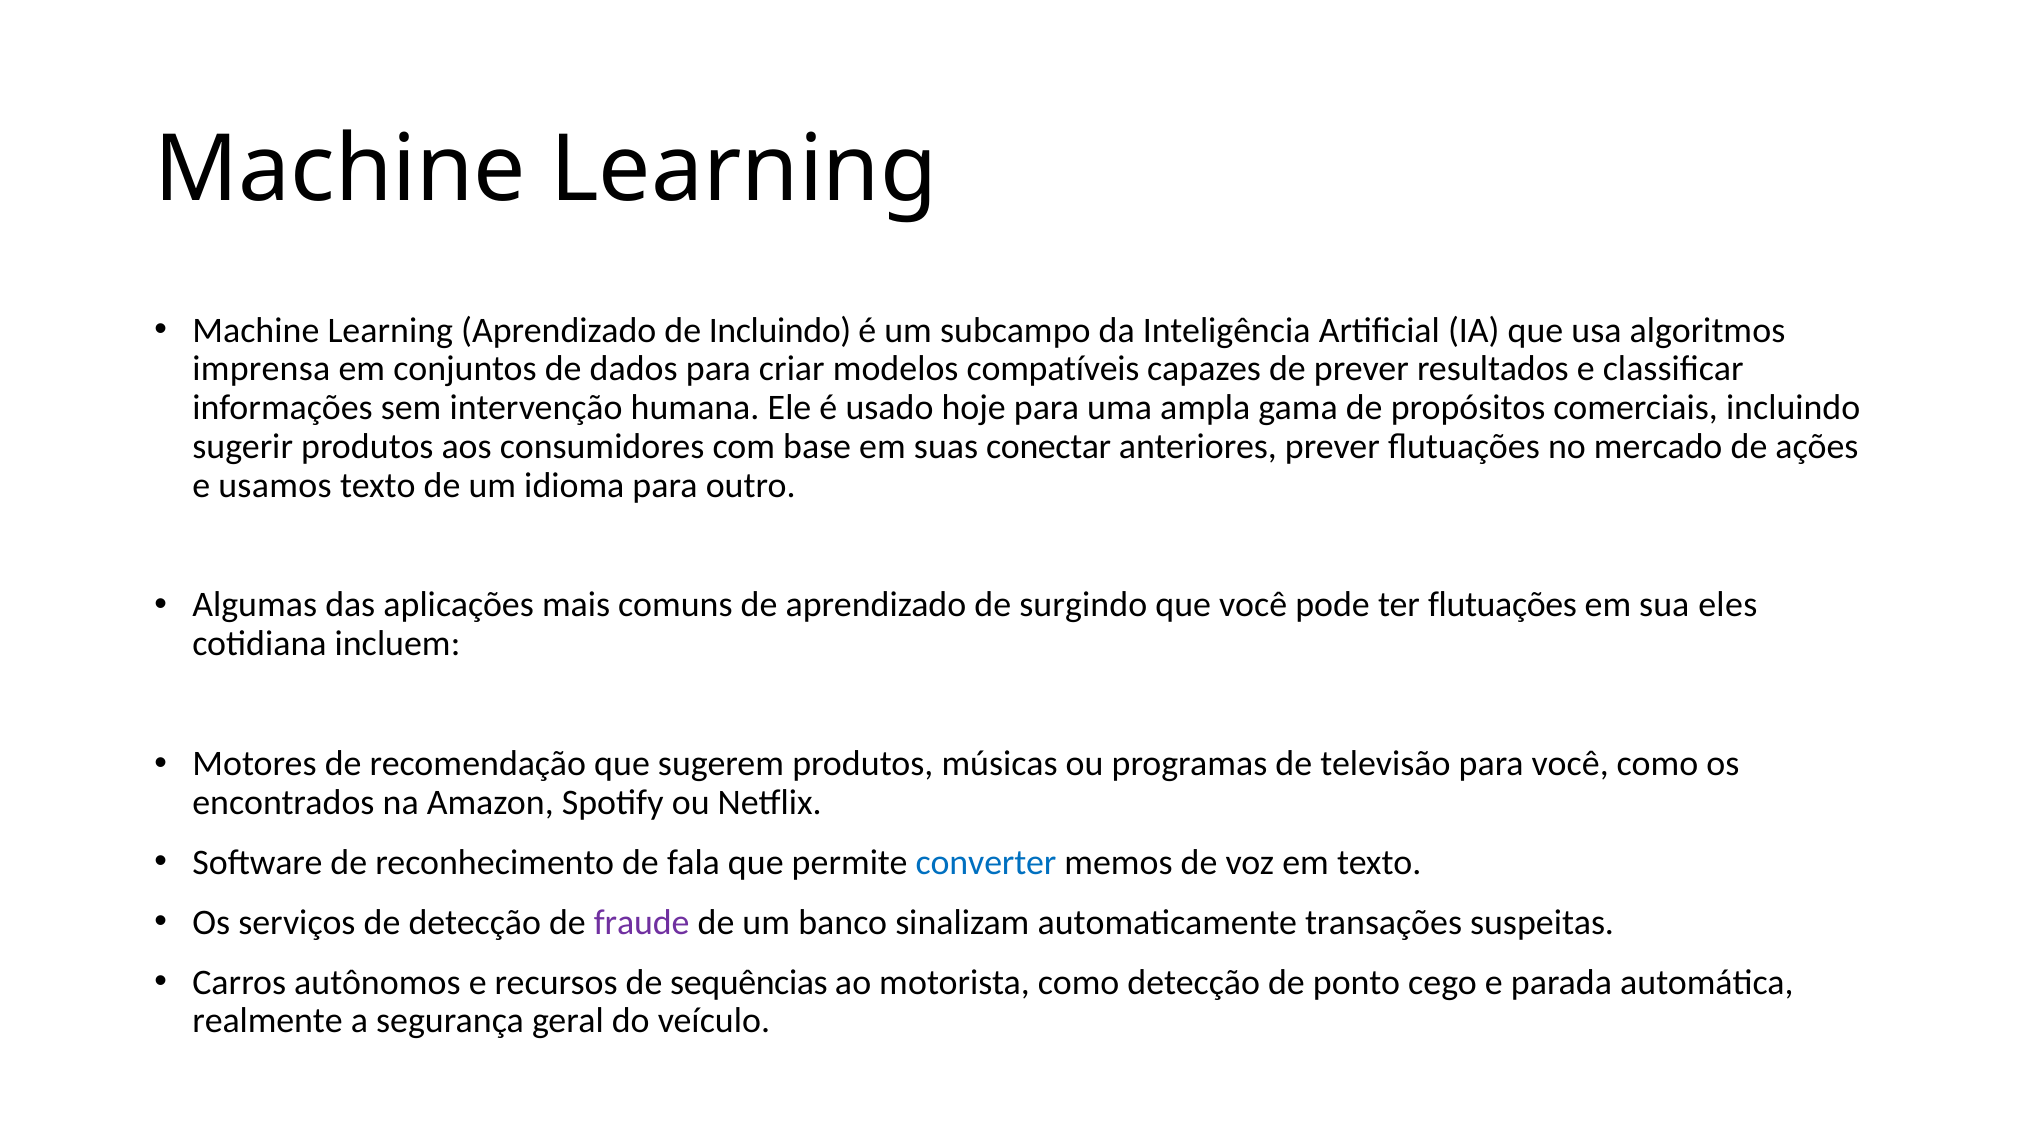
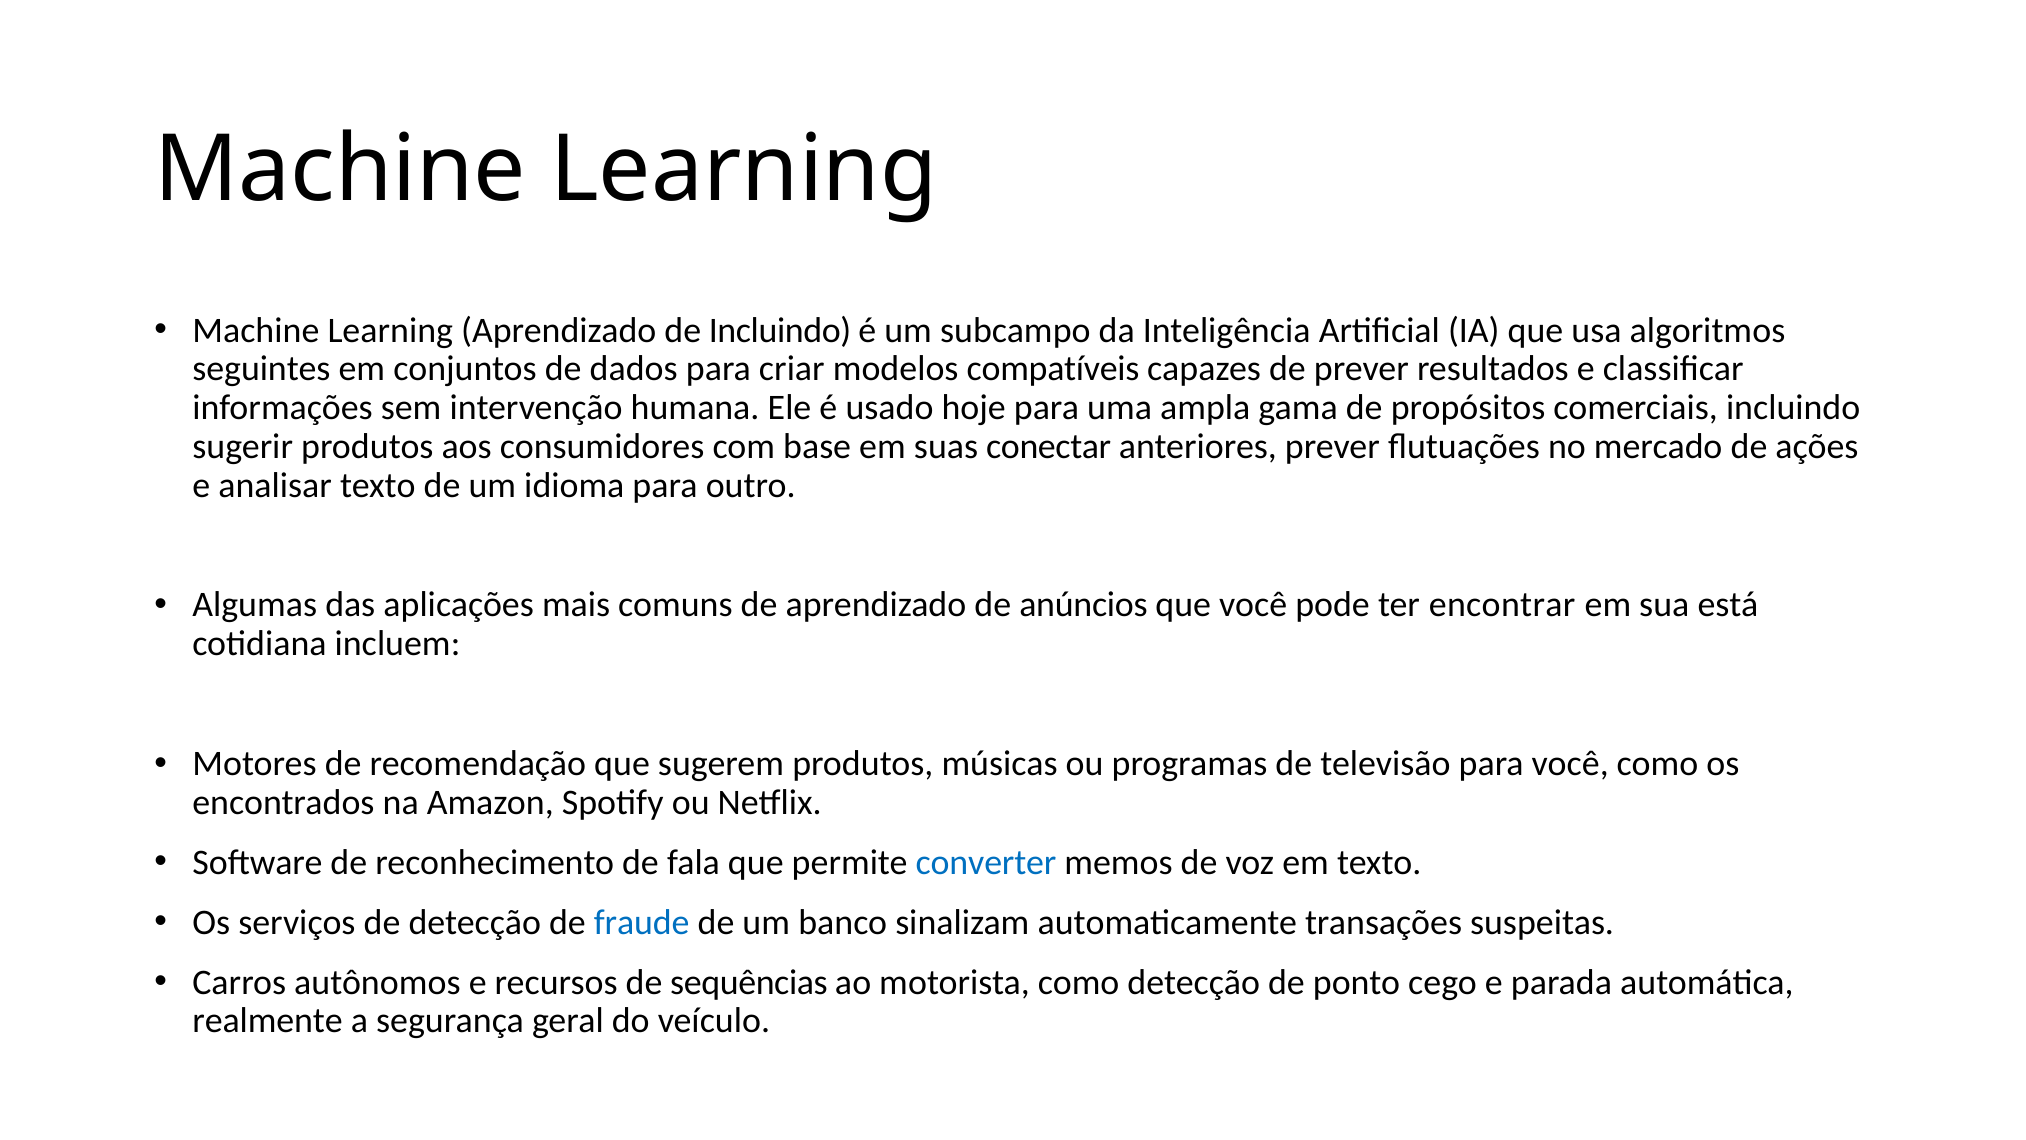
imprensa: imprensa -> seguintes
usamos: usamos -> analisar
surgindo: surgindo -> anúncios
ter flutuações: flutuações -> encontrar
eles: eles -> está
fraude colour: purple -> blue
